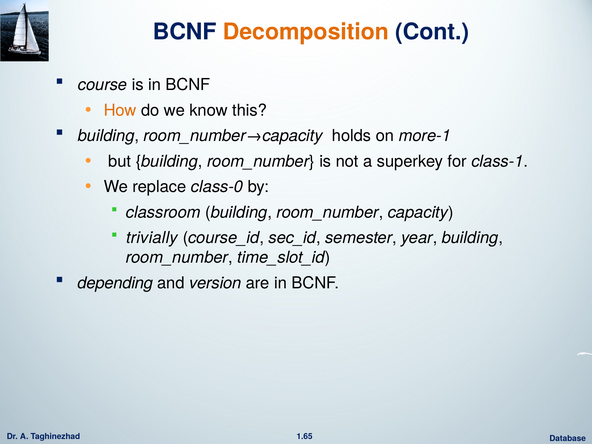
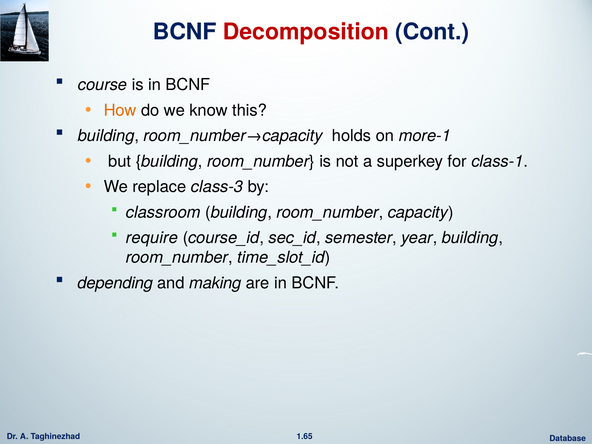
Decomposition colour: orange -> red
class-0: class-0 -> class-3
trivially: trivially -> require
version: version -> making
